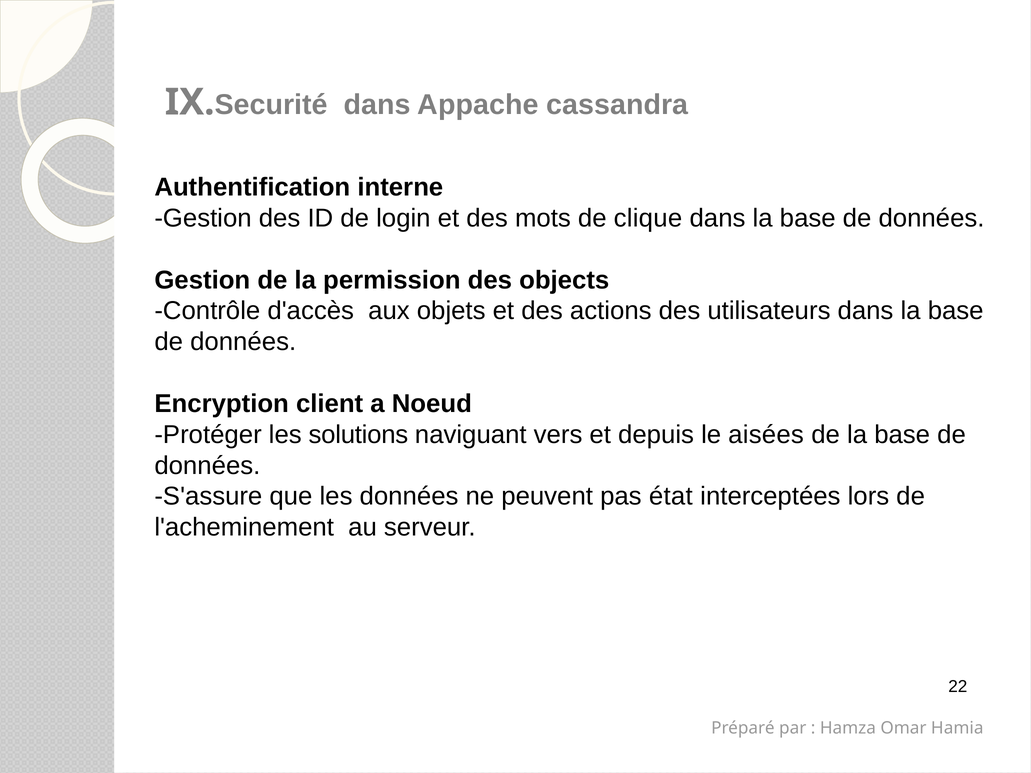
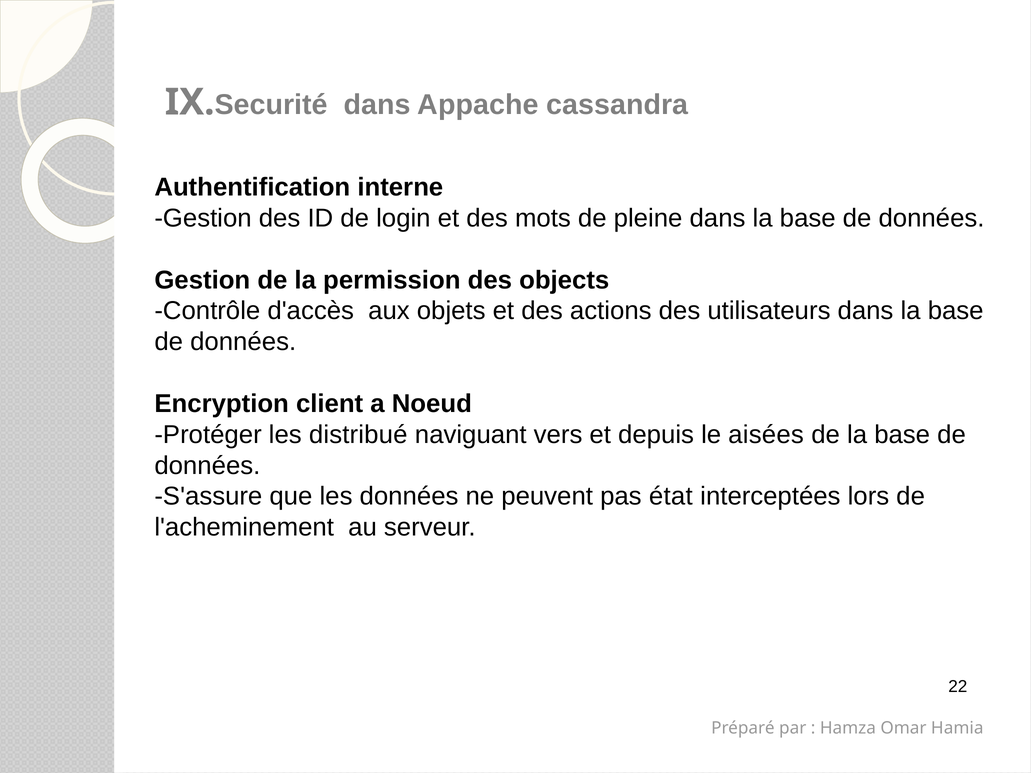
clique: clique -> pleine
solutions: solutions -> distribué
